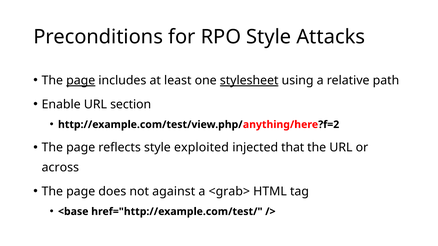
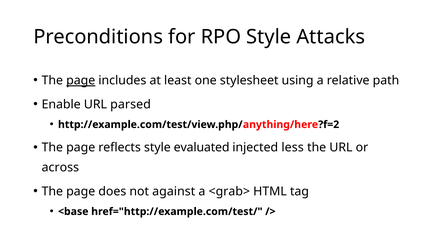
stylesheet underline: present -> none
section: section -> parsed
exploited: exploited -> evaluated
that: that -> less
